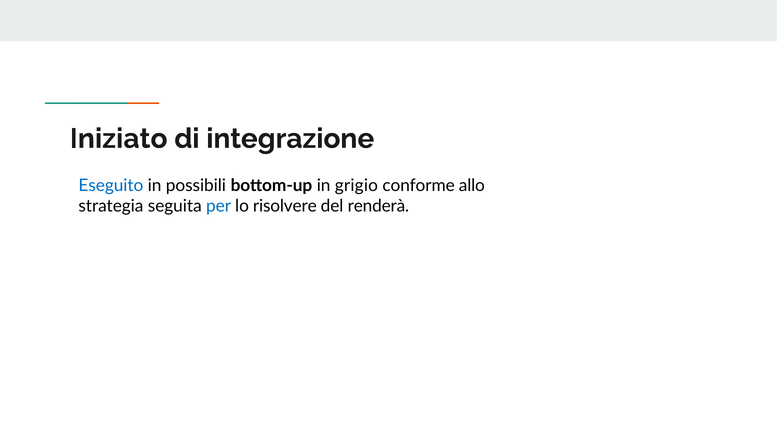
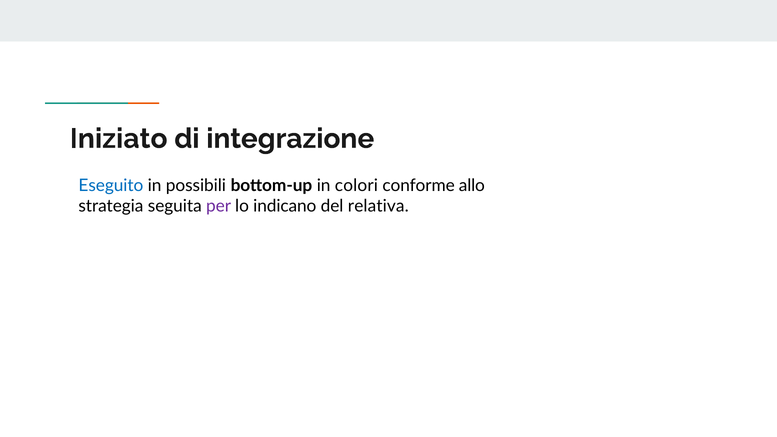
grigio: grigio -> colori
per colour: blue -> purple
risolvere: risolvere -> indicano
renderà: renderà -> relativa
